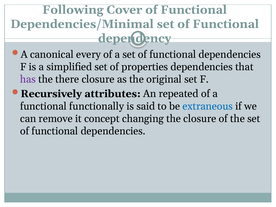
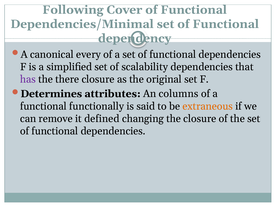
properties: properties -> scalability
Recursively: Recursively -> Determines
repeated: repeated -> columns
extraneous colour: blue -> orange
concept: concept -> defined
